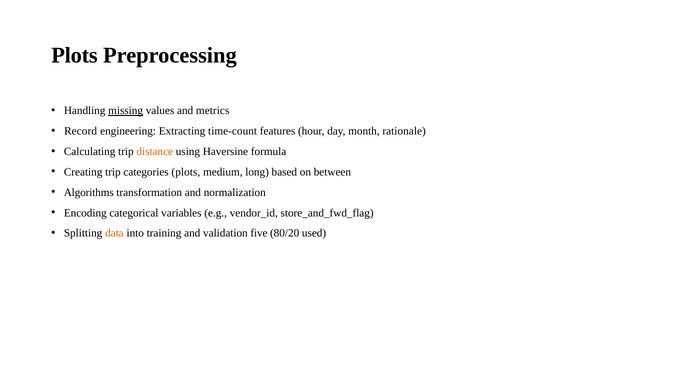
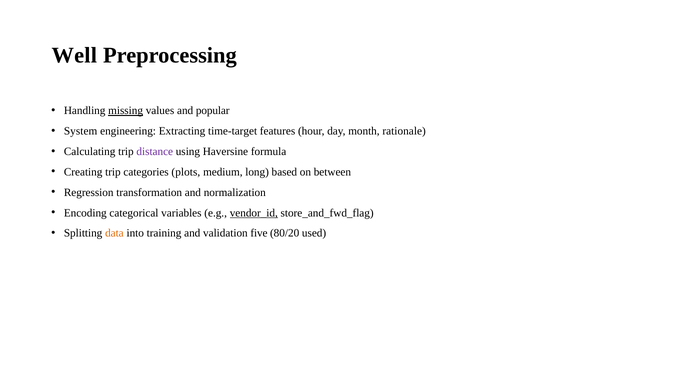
Plots at (74, 55): Plots -> Well
metrics: metrics -> popular
Record: Record -> System
time-count: time-count -> time-target
distance colour: orange -> purple
Algorithms: Algorithms -> Regression
vendor_id underline: none -> present
